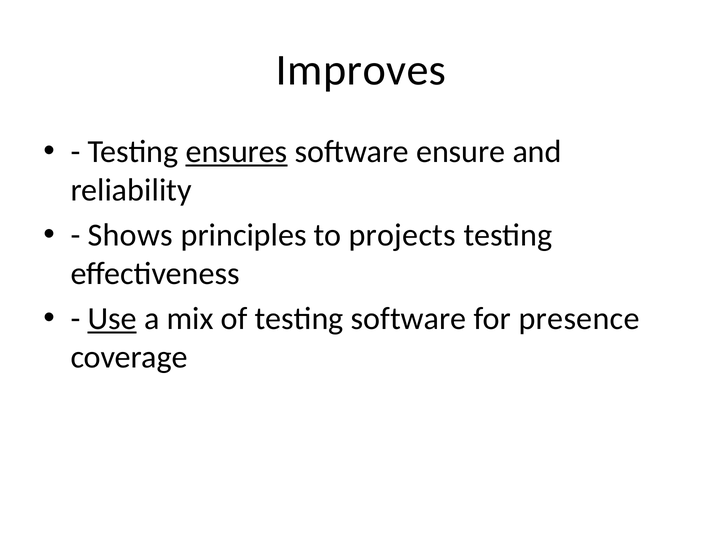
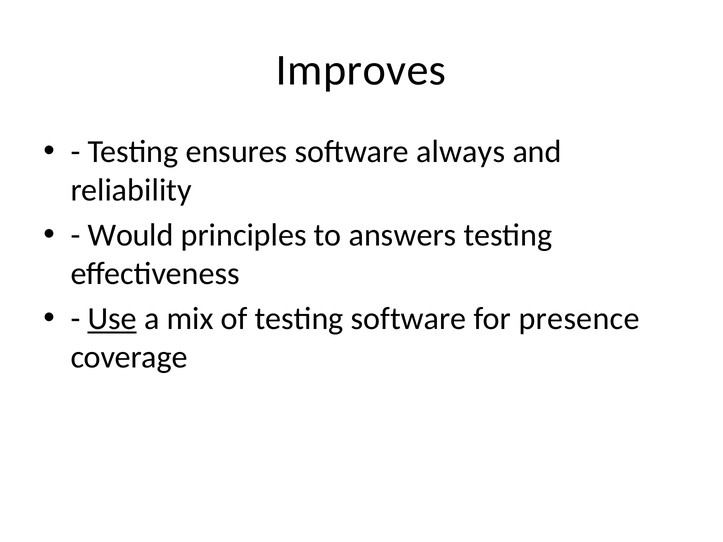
ensures underline: present -> none
ensure: ensure -> always
Shows: Shows -> Would
projects: projects -> answers
